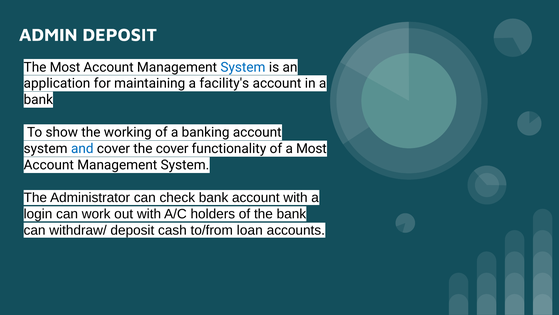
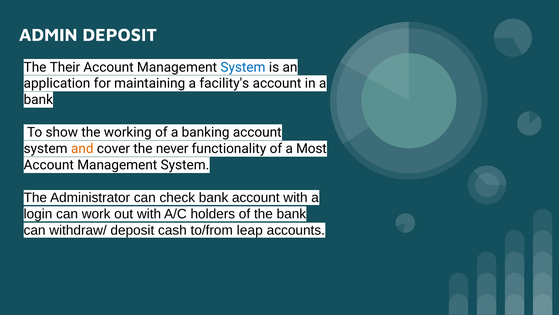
The Most: Most -> Their
and colour: blue -> orange
the cover: cover -> never
loan: loan -> leap
